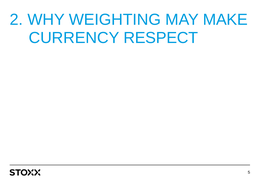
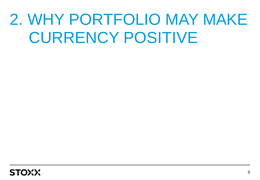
WEIGHTING: WEIGHTING -> PORTFOLIO
RESPECT: RESPECT -> POSITIVE
